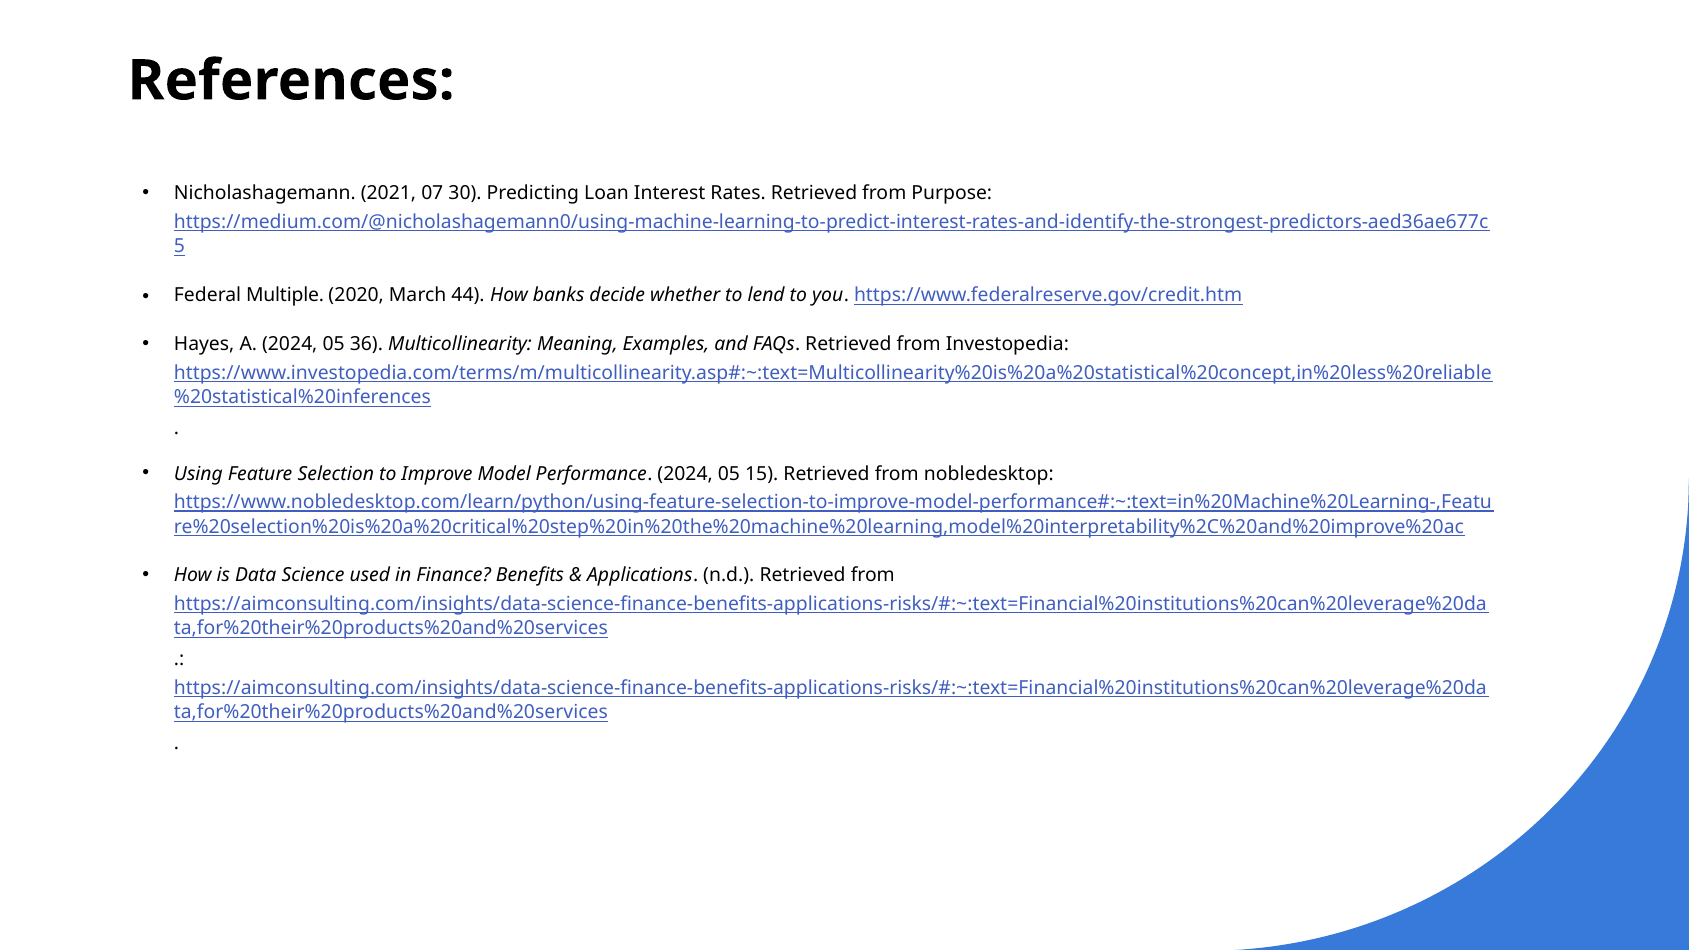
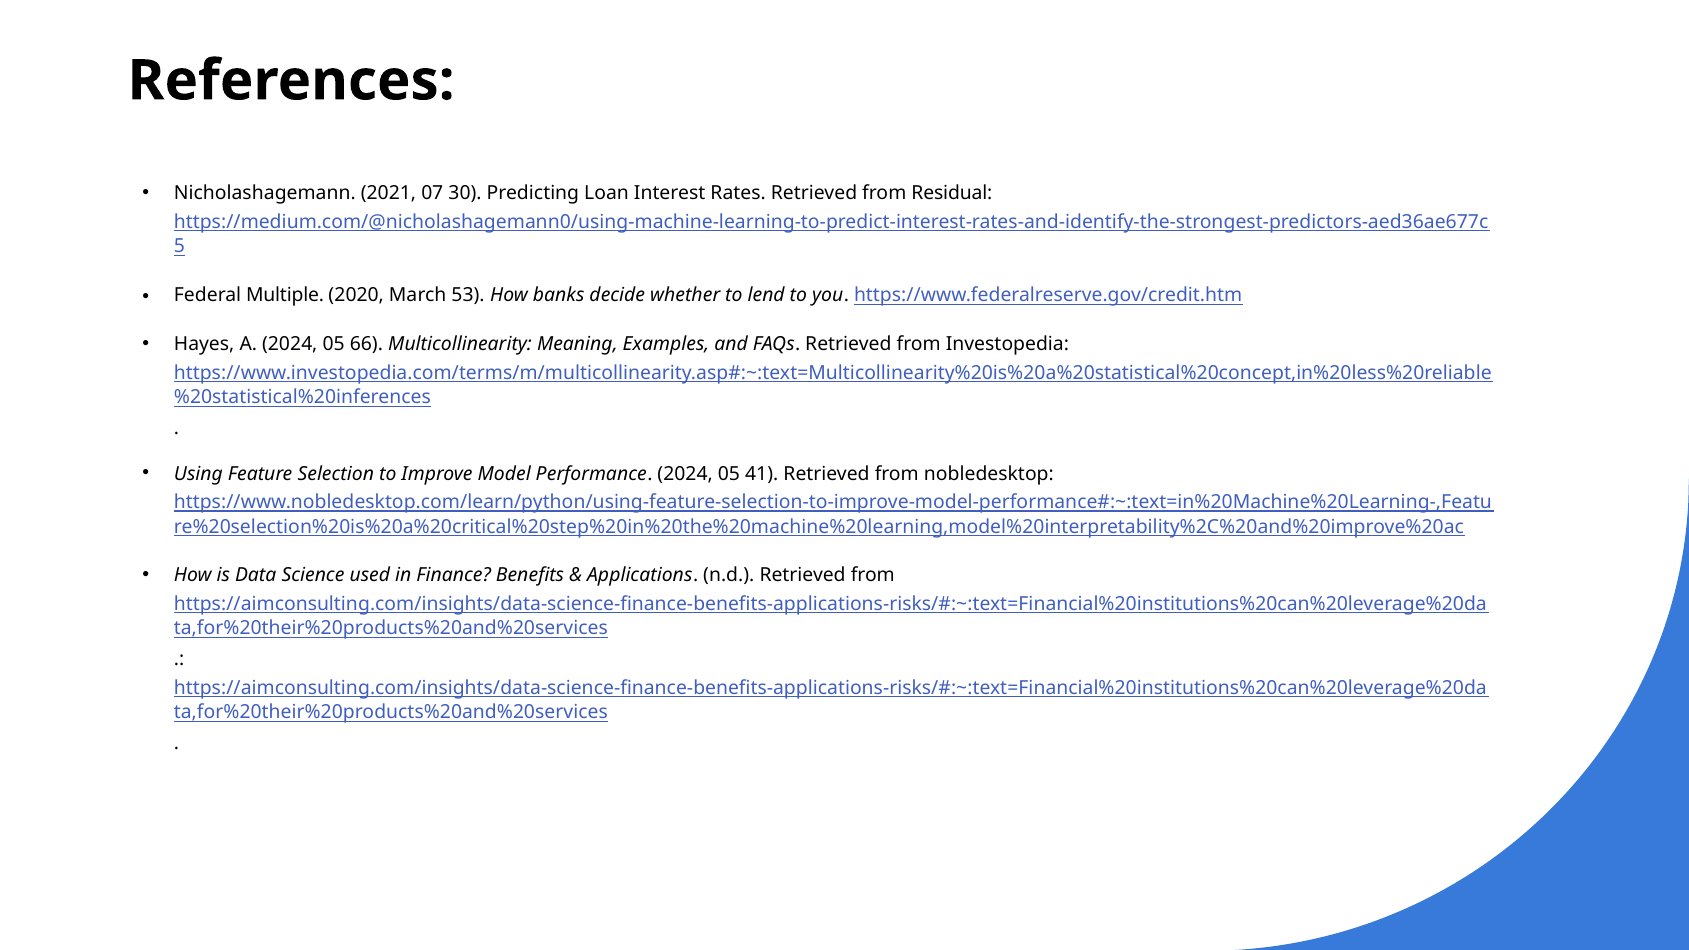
Purpose: Purpose -> Residual
44: 44 -> 53
36: 36 -> 66
15: 15 -> 41
